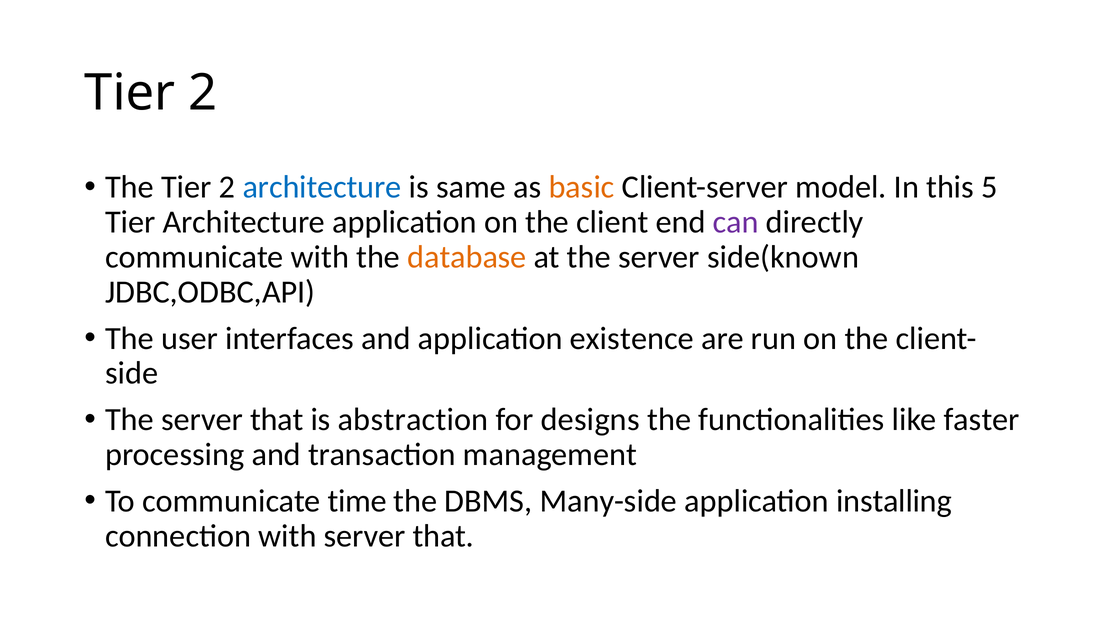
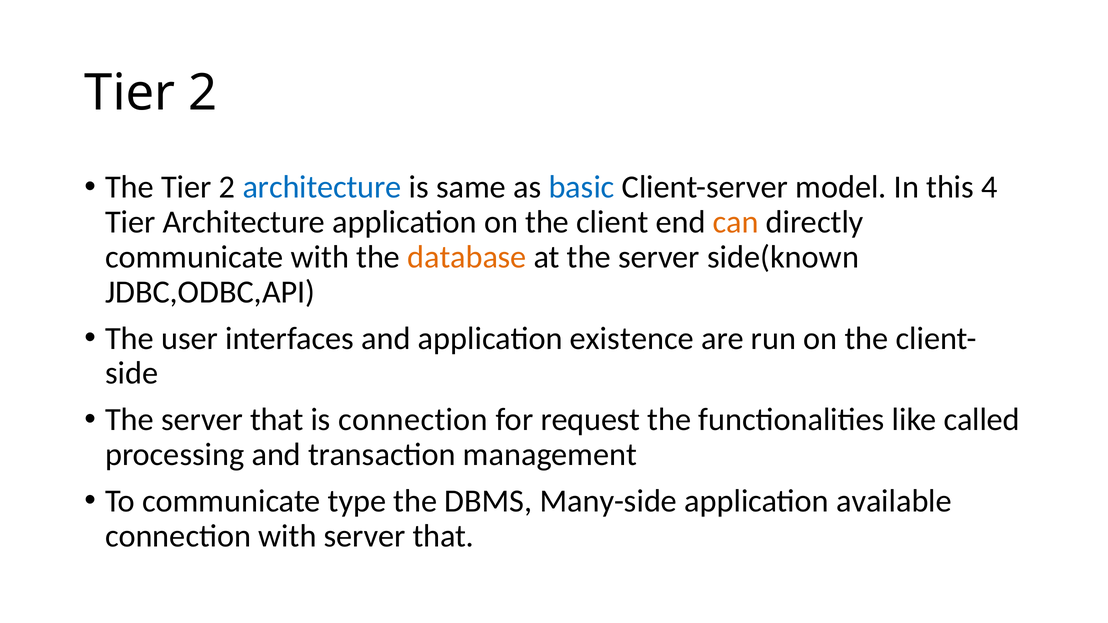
basic colour: orange -> blue
5: 5 -> 4
can colour: purple -> orange
is abstraction: abstraction -> connection
designs: designs -> request
faster: faster -> called
time: time -> type
installing: installing -> available
